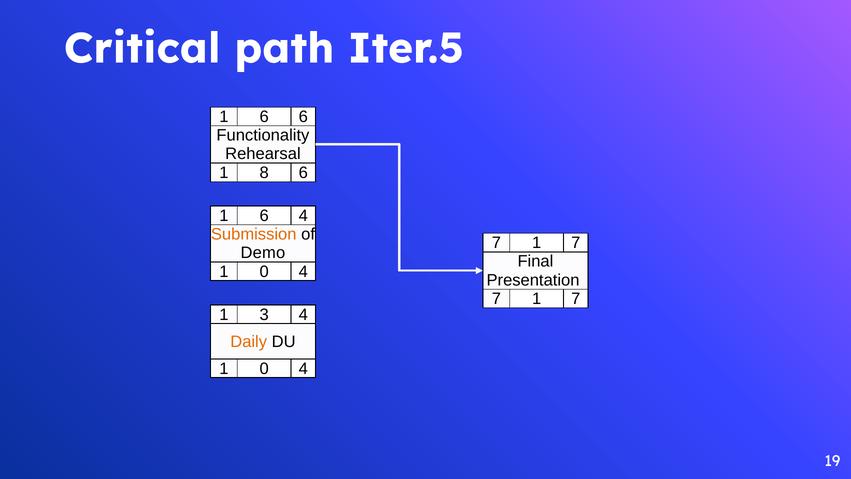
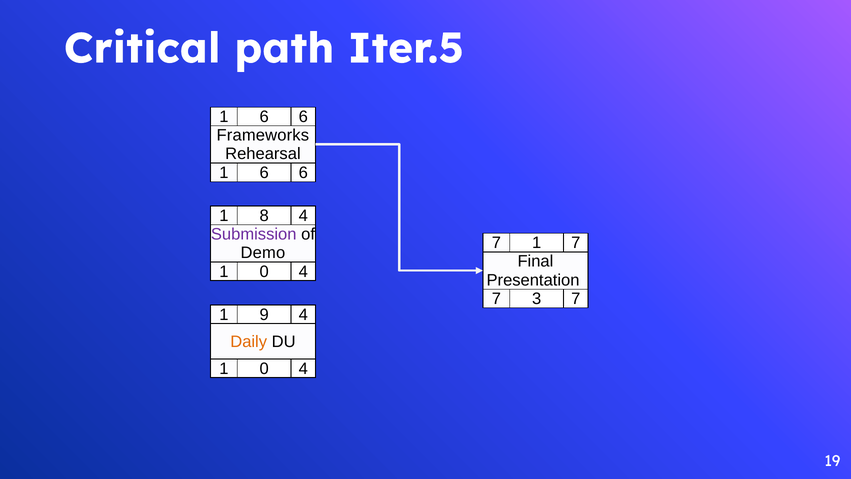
Functionality: Functionality -> Frameworks
8 at (264, 173): 8 -> 6
6 at (264, 216): 6 -> 8
Submission colour: orange -> purple
1 at (537, 299): 1 -> 3
3: 3 -> 9
